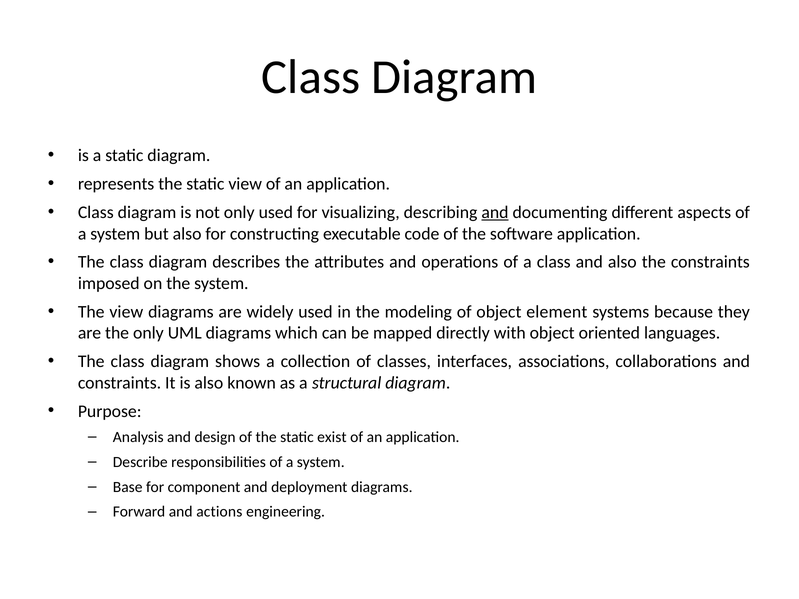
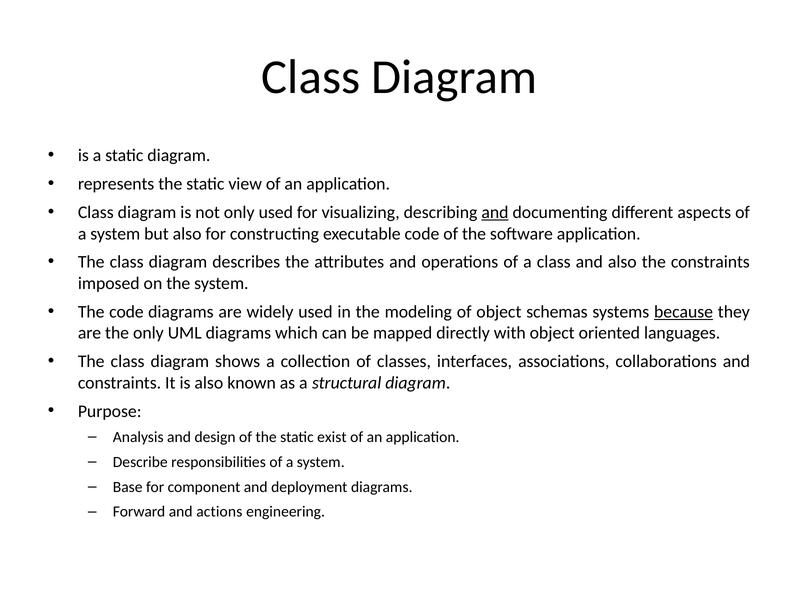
The view: view -> code
element: element -> schemas
because underline: none -> present
